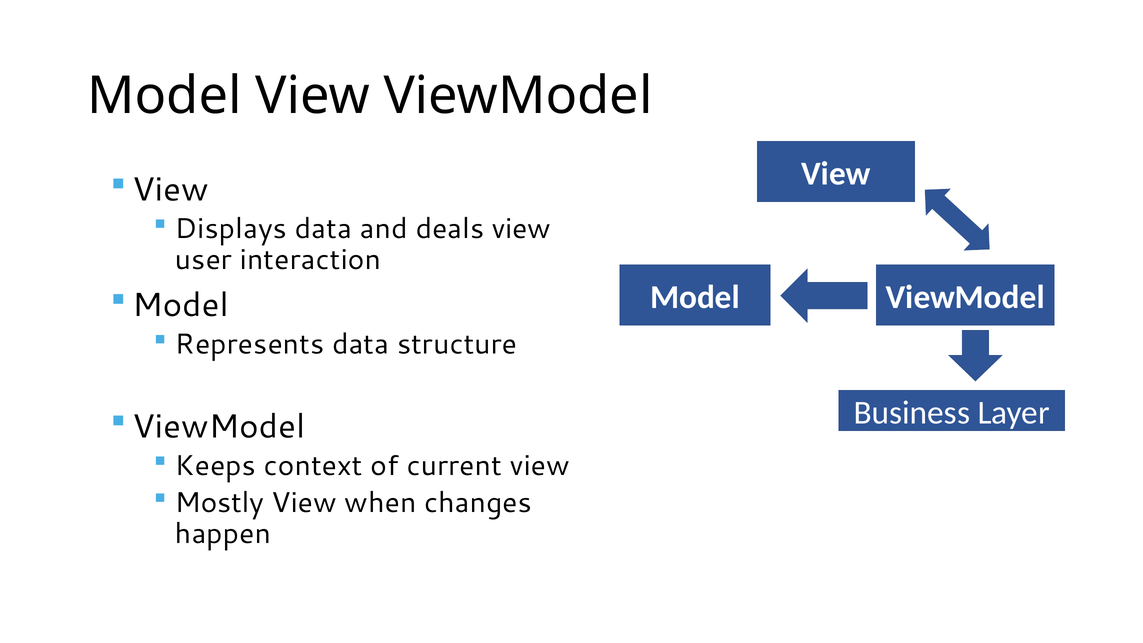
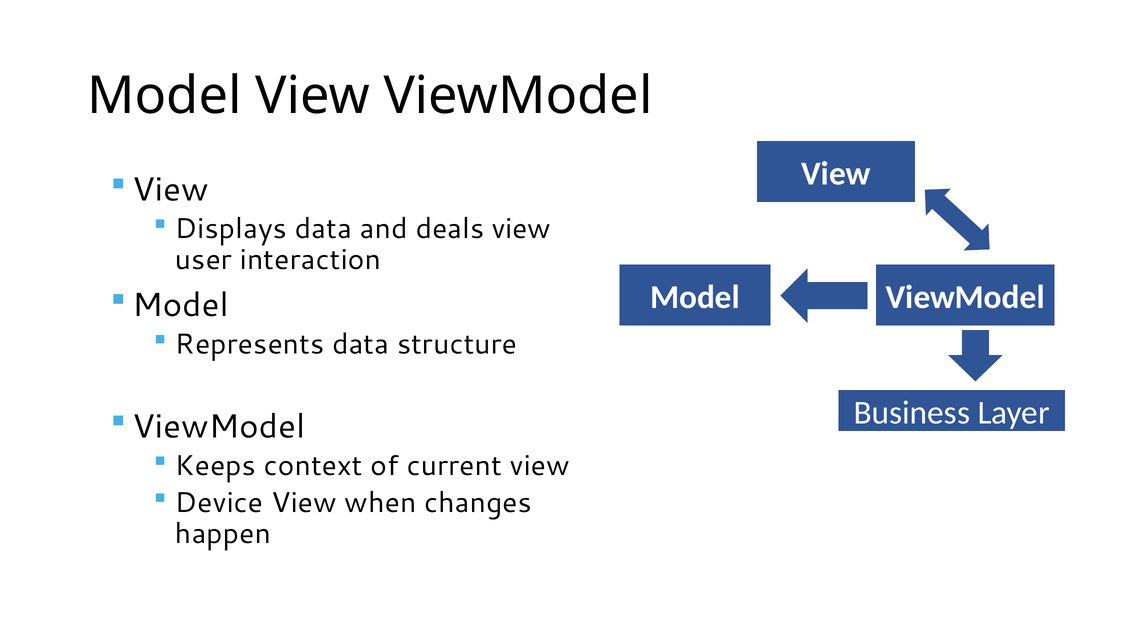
Mostly: Mostly -> Device
